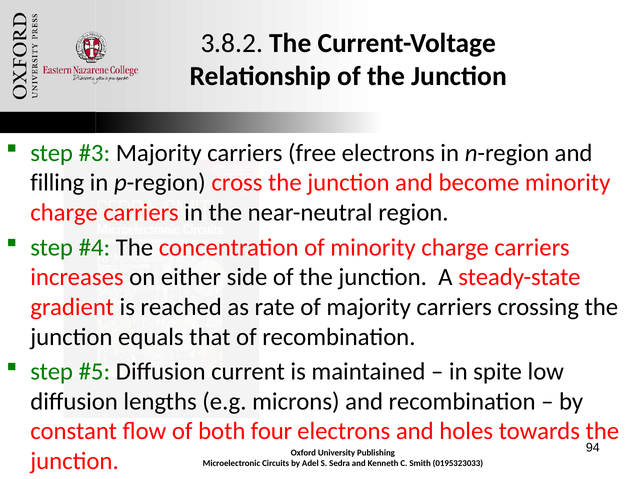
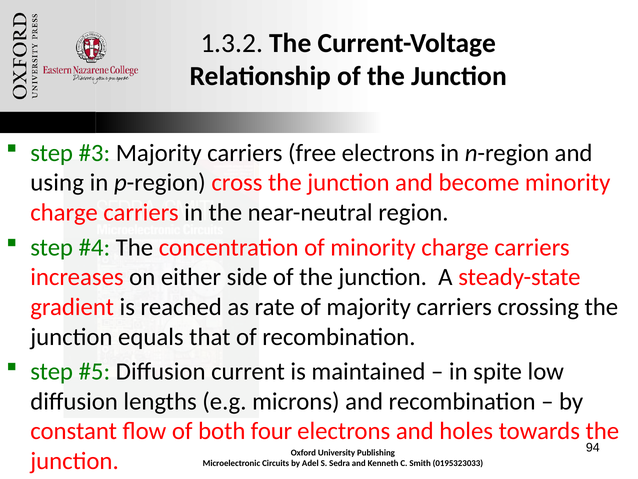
3.8.2: 3.8.2 -> 1.3.2
filling: filling -> using
